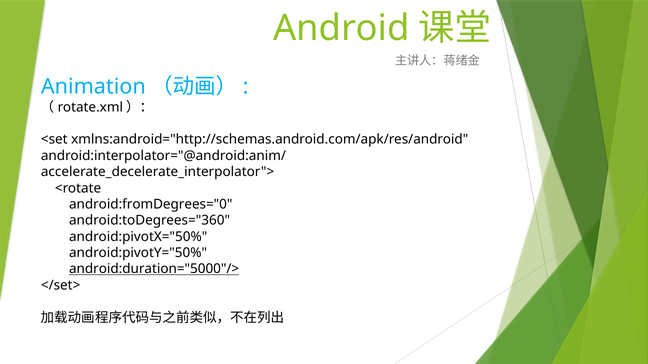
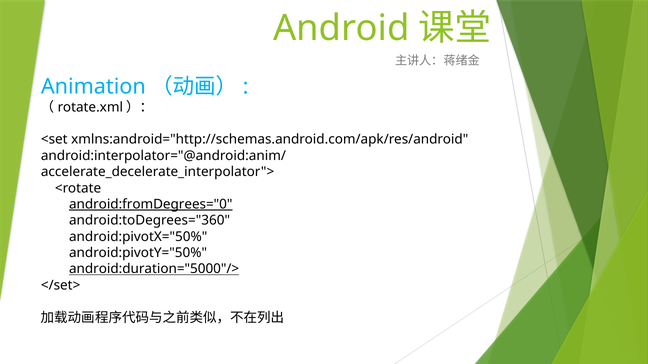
android:fromDegrees="0 underline: none -> present
